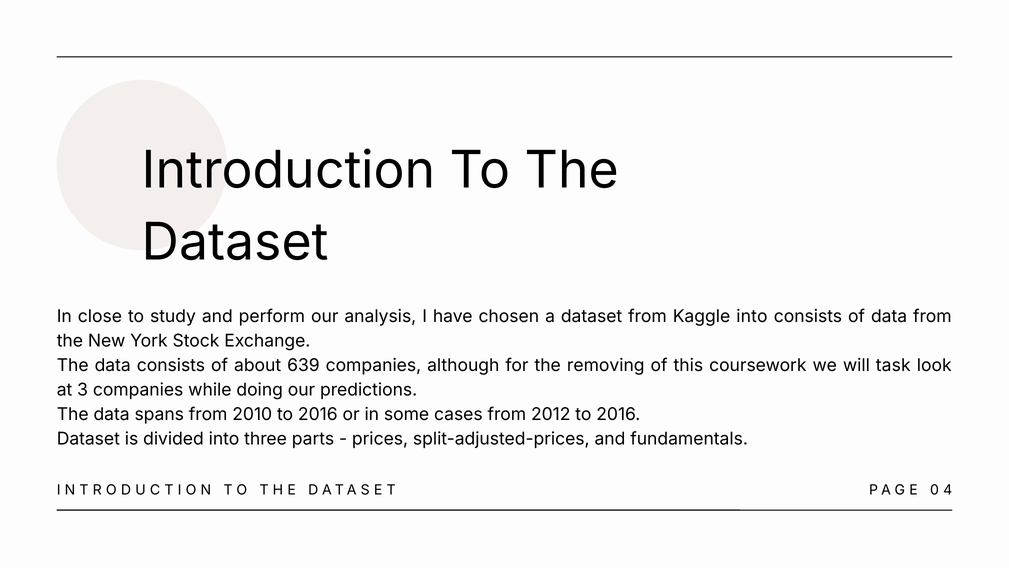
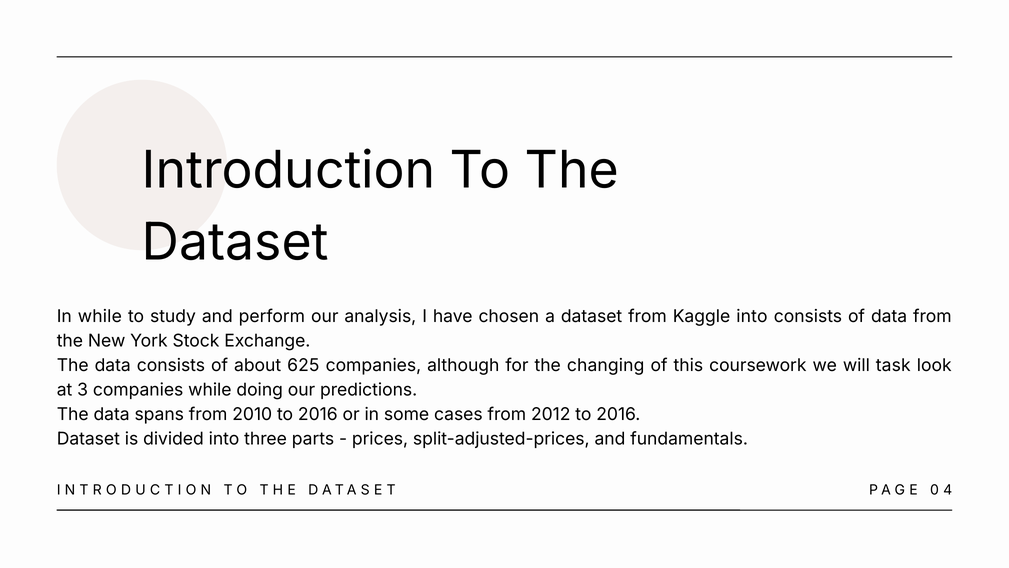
In close: close -> while
639: 639 -> 625
removing: removing -> changing
